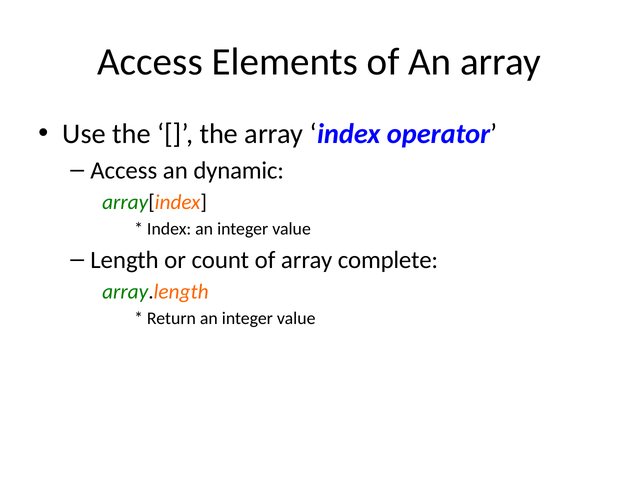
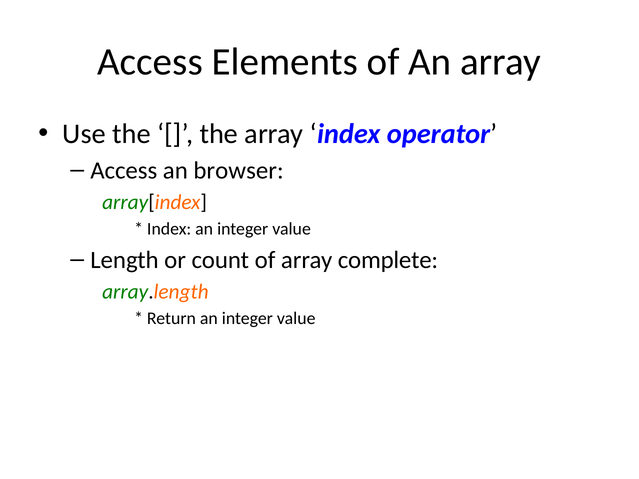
dynamic: dynamic -> browser
